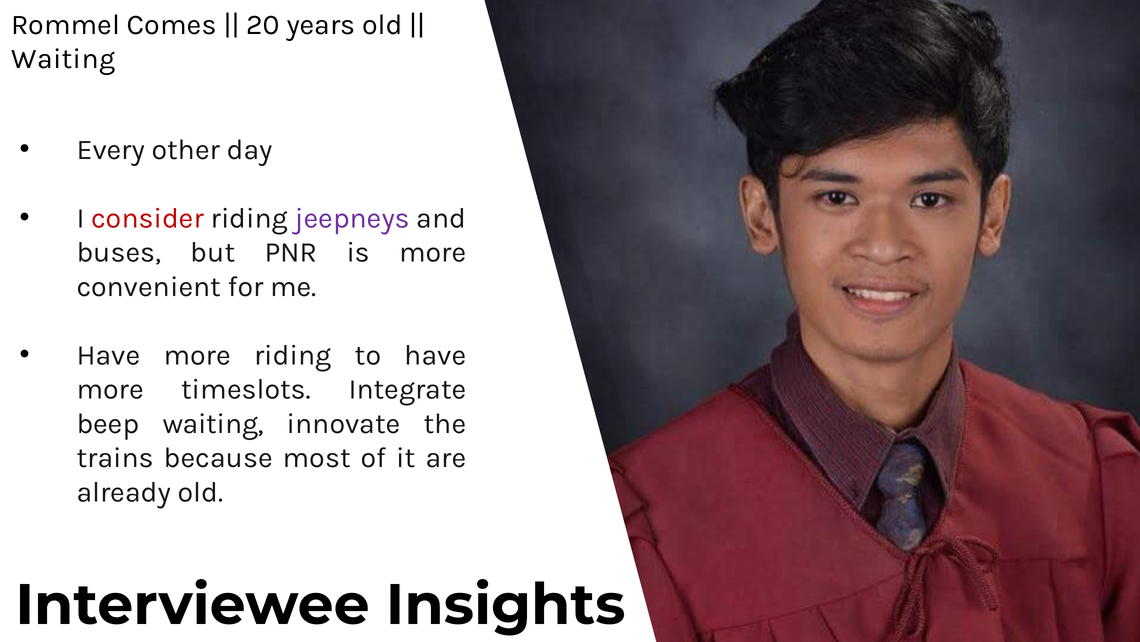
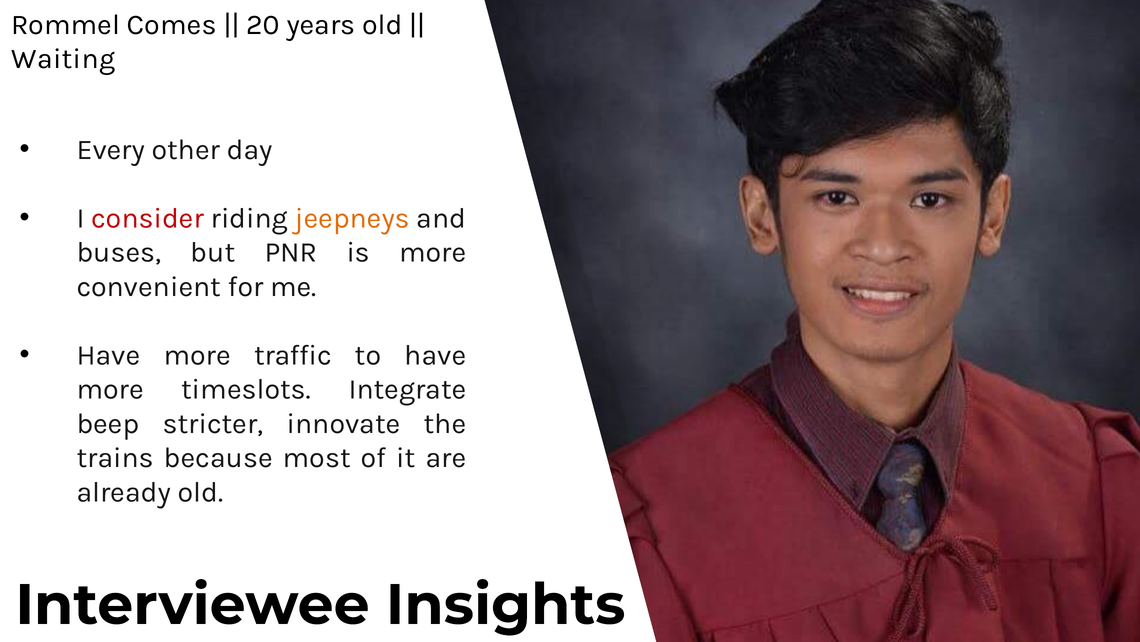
jeepneys colour: purple -> orange
more riding: riding -> traffic
beep waiting: waiting -> stricter
